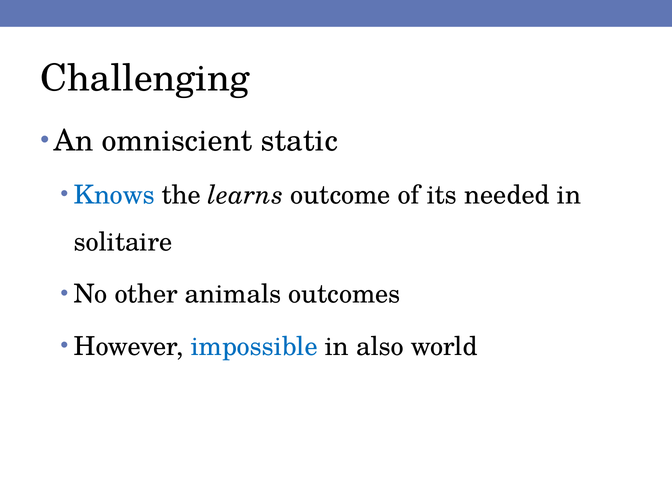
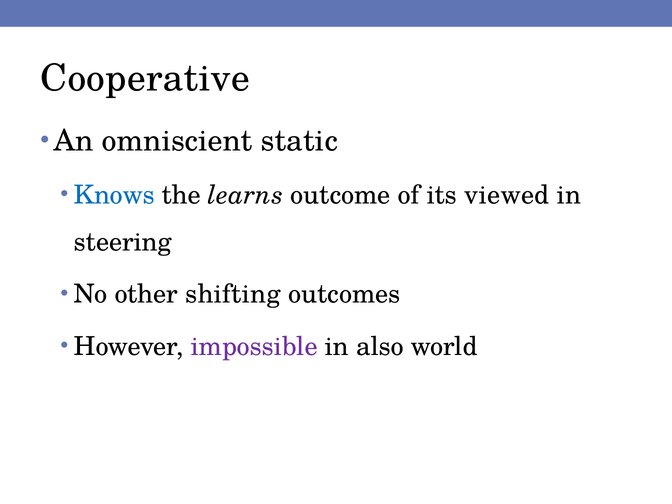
Challenging: Challenging -> Cooperative
needed: needed -> viewed
solitaire: solitaire -> steering
animals: animals -> shifting
impossible colour: blue -> purple
